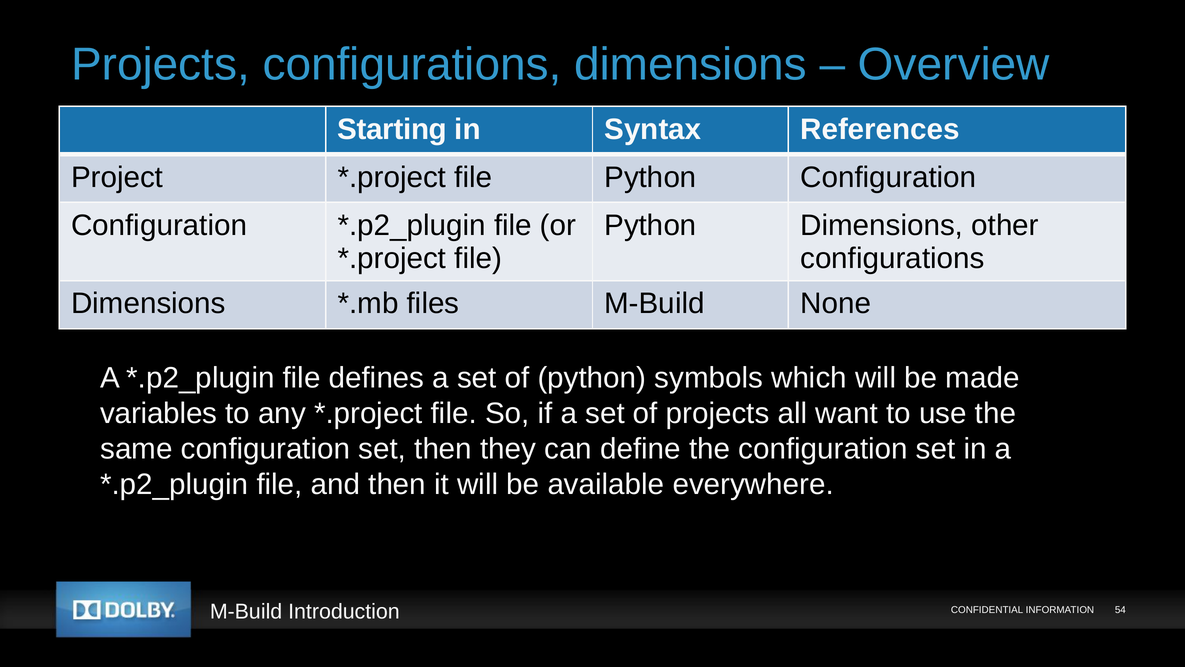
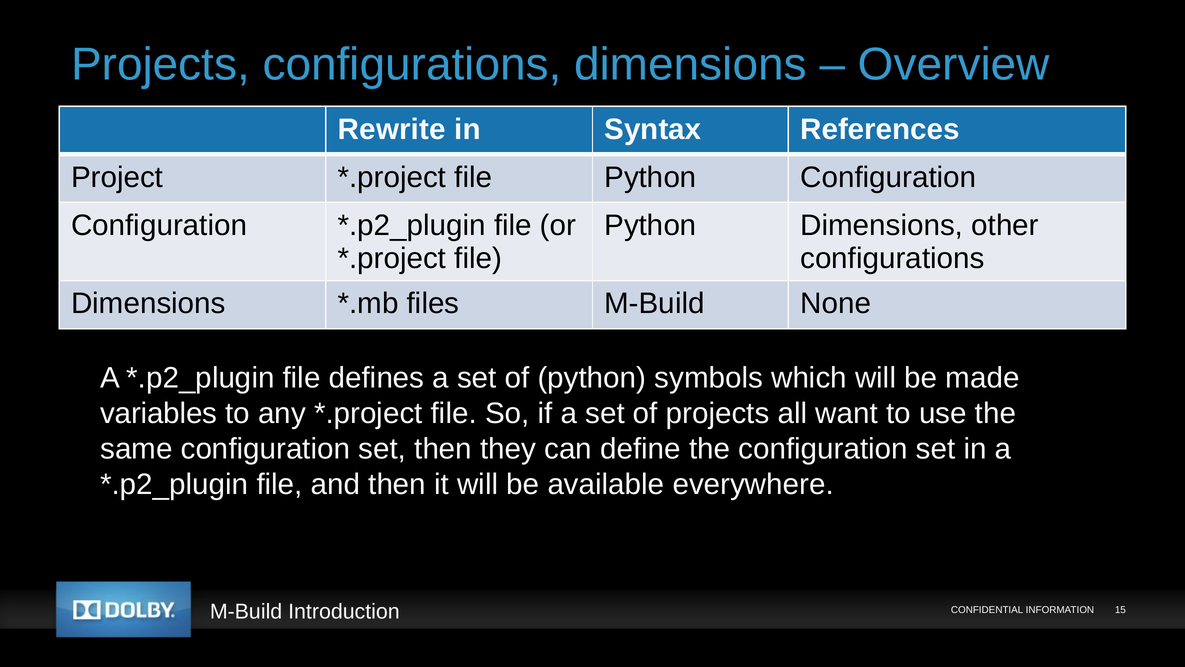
Starting: Starting -> Rewrite
54: 54 -> 15
